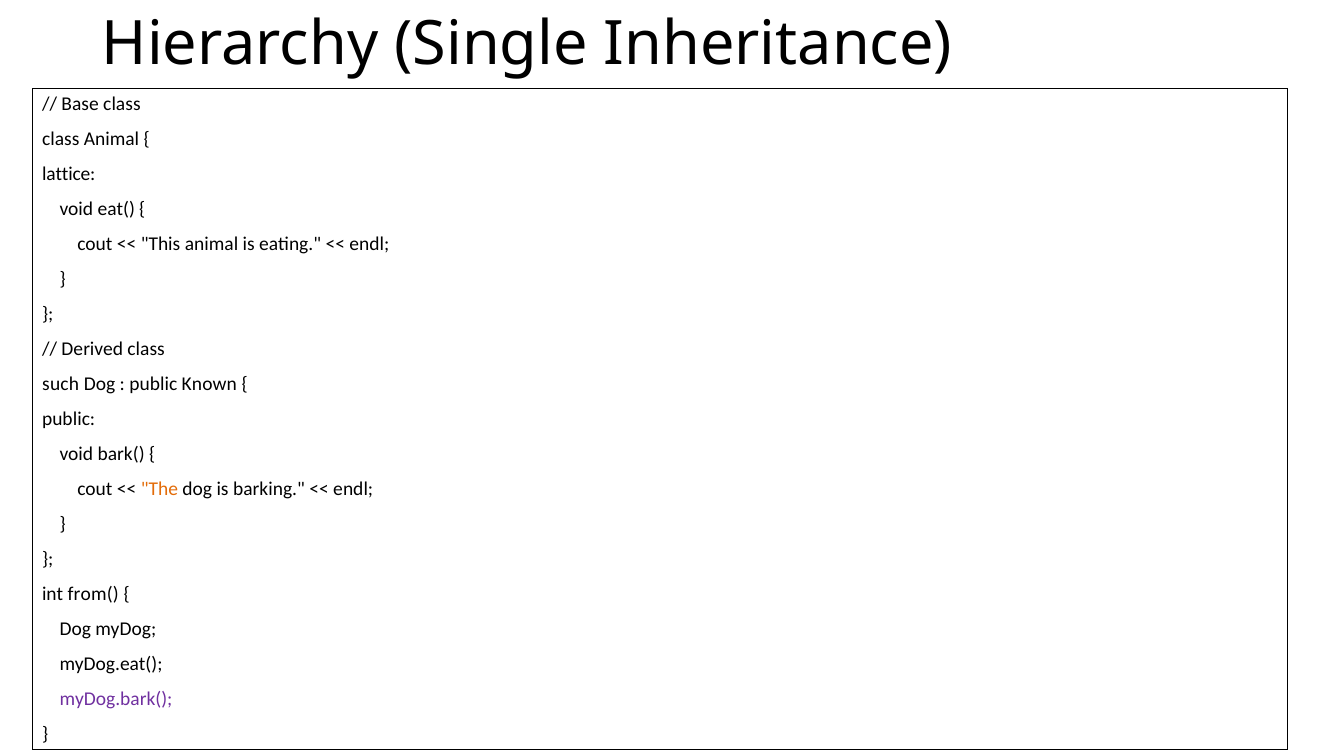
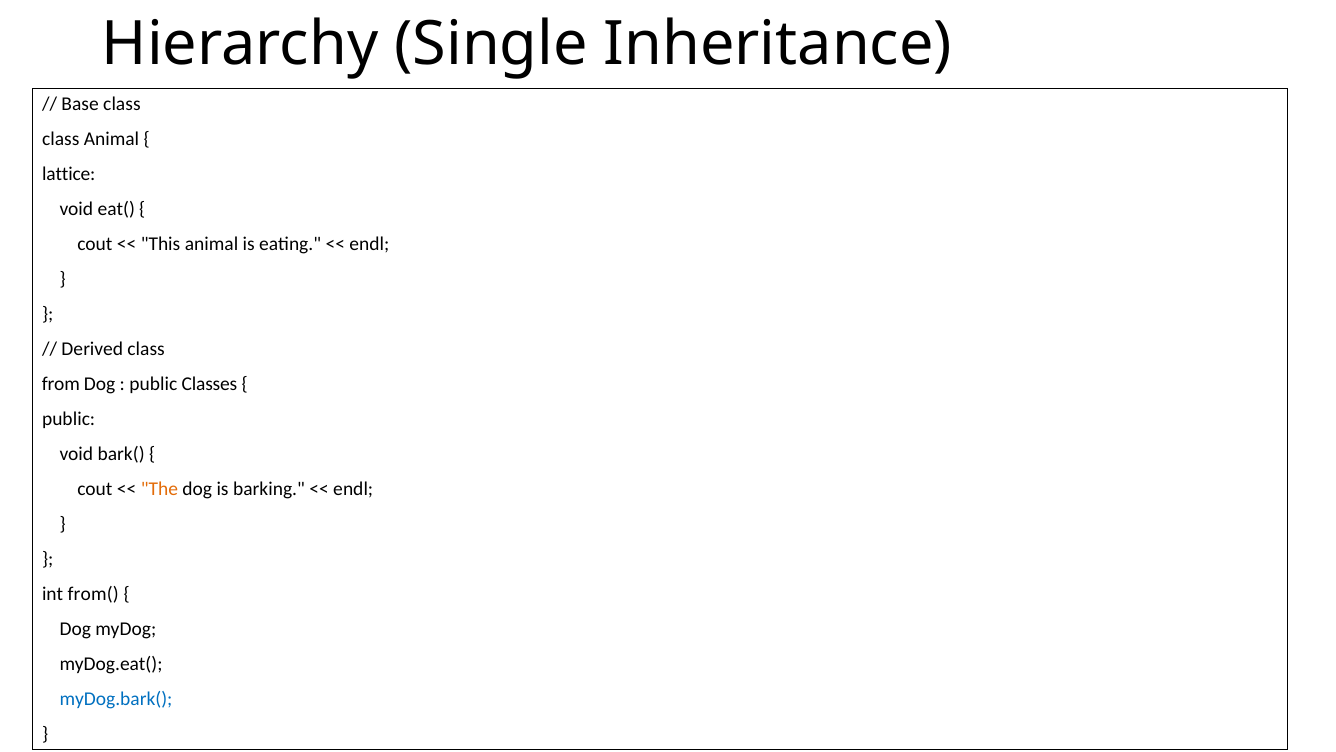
such: such -> from
Known: Known -> Classes
myDog.bark( colour: purple -> blue
